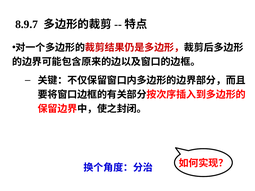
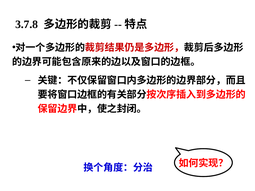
8.9.7: 8.9.7 -> 3.7.8
